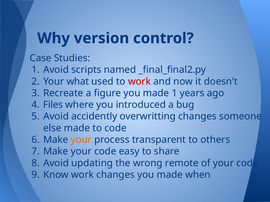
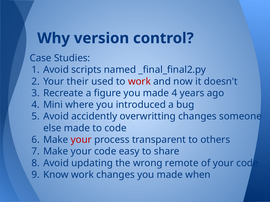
what: what -> their
made 1: 1 -> 4
Files: Files -> Mini
your at (81, 140) colour: orange -> red
